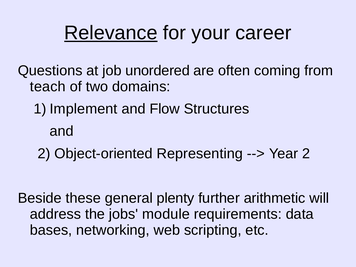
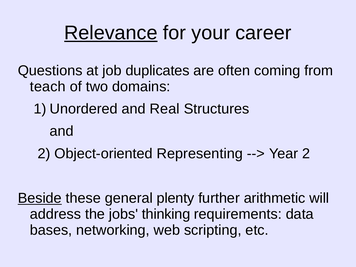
unordered: unordered -> duplicates
Implement: Implement -> Unordered
Flow: Flow -> Real
Beside underline: none -> present
module: module -> thinking
